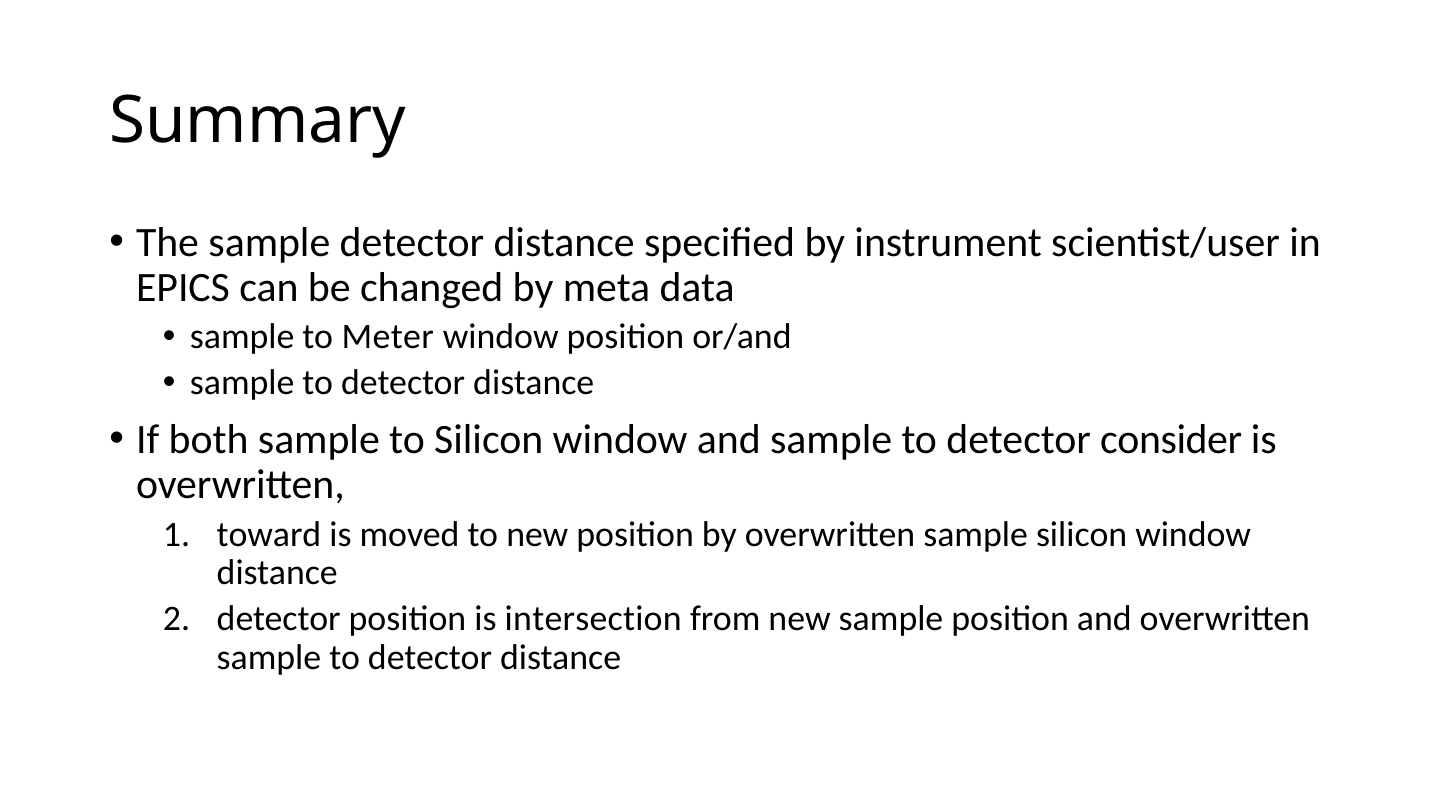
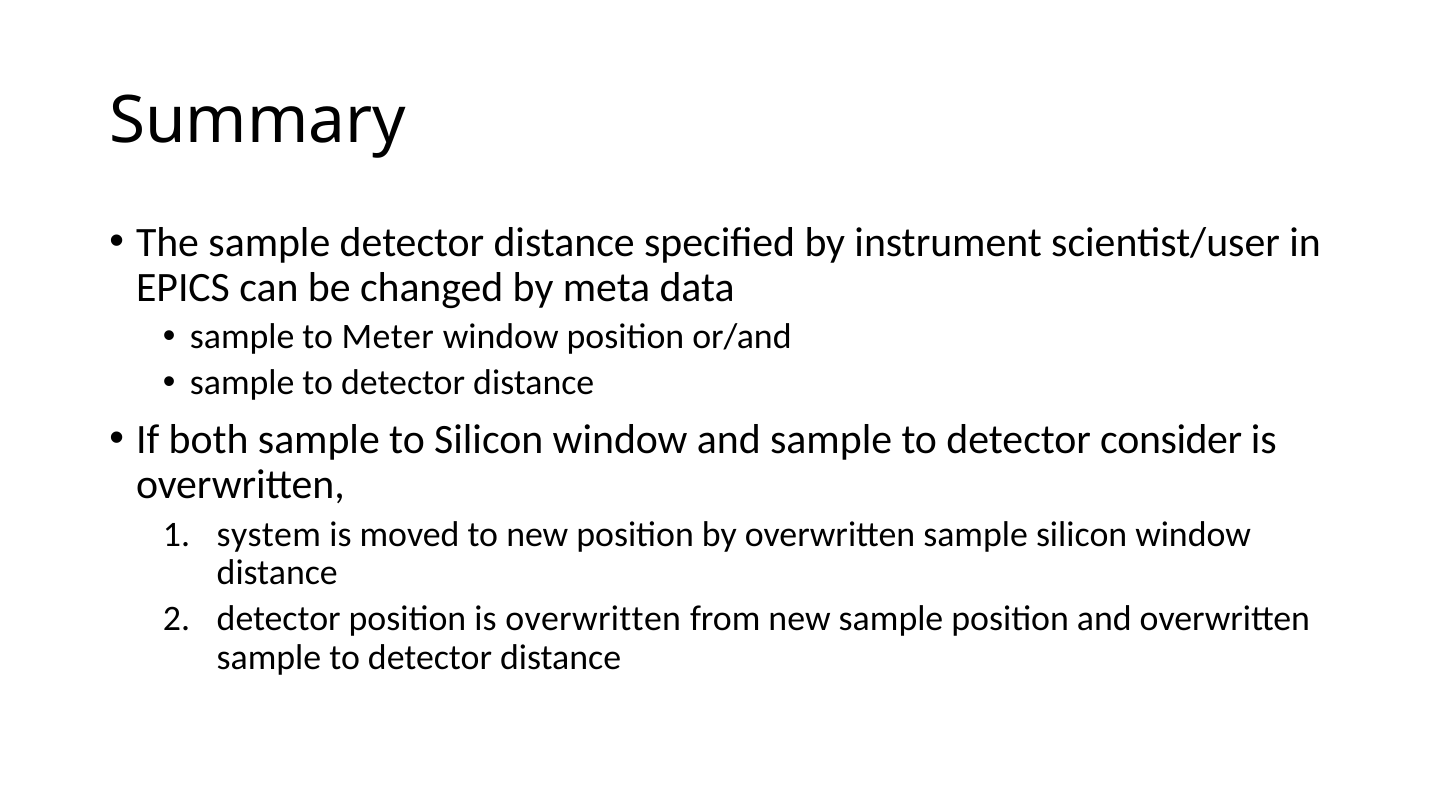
toward: toward -> system
position is intersection: intersection -> overwritten
